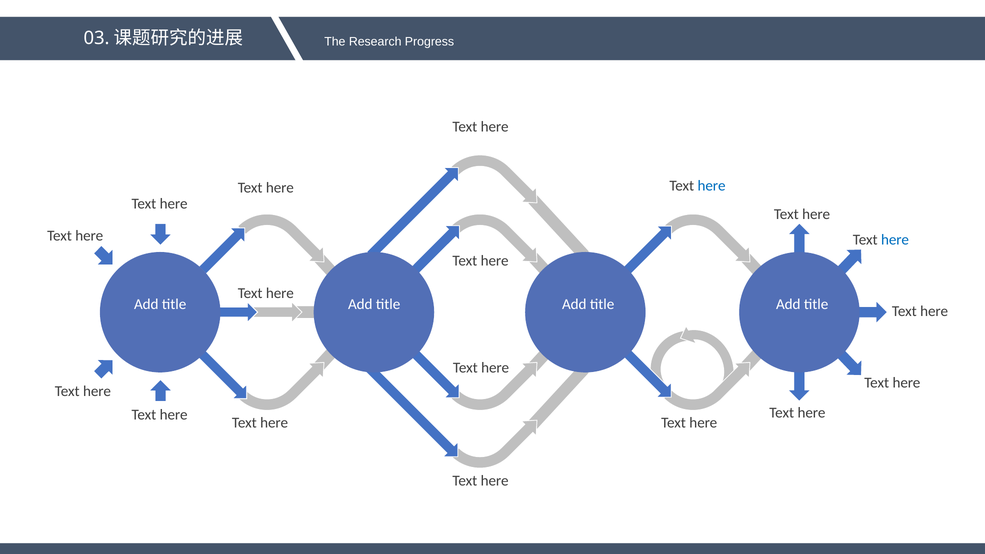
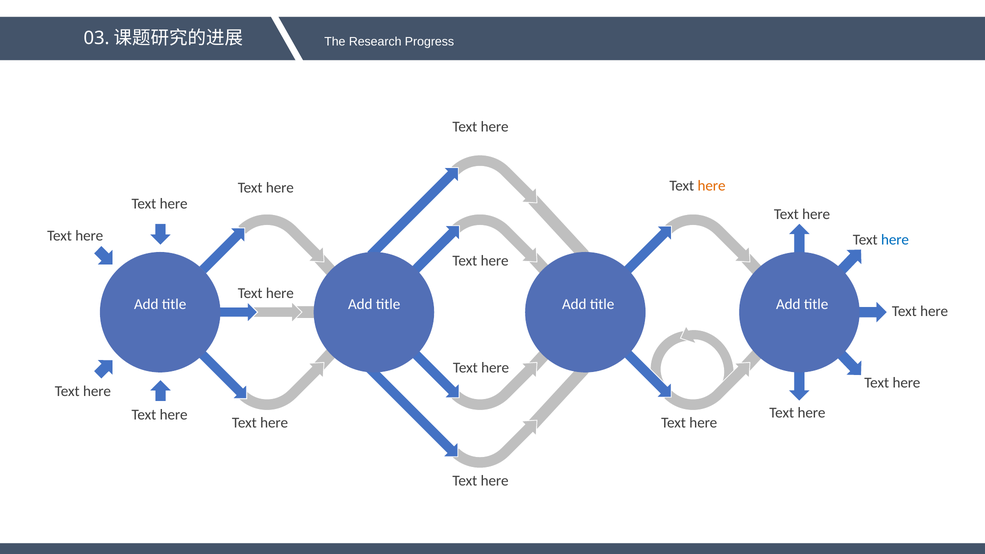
here at (712, 186) colour: blue -> orange
